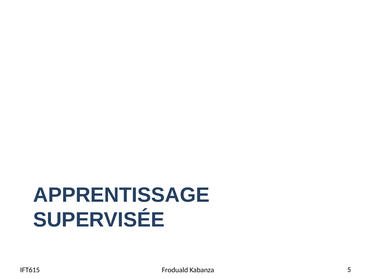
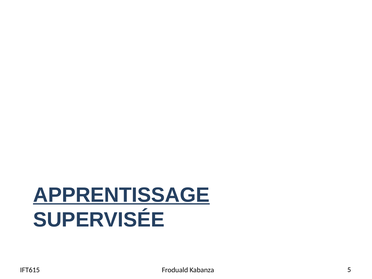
APPRENTISSAGE underline: none -> present
